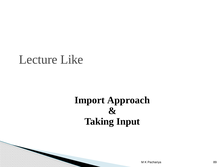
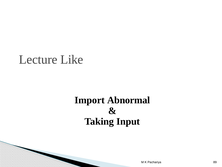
Approach: Approach -> Abnormal
